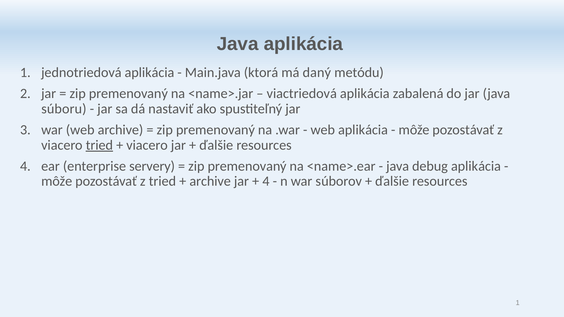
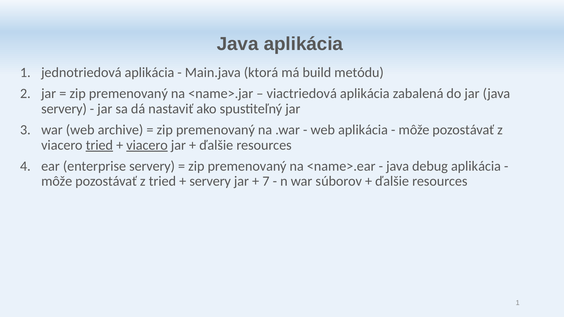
daný: daný -> build
súboru at (64, 109): súboru -> servery
viacero at (147, 145) underline: none -> present
archive at (210, 181): archive -> servery
4 at (266, 181): 4 -> 7
